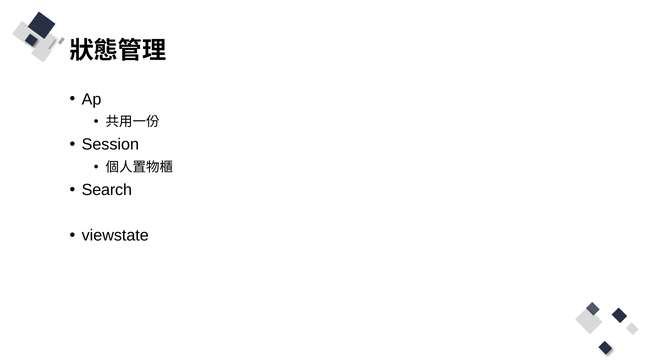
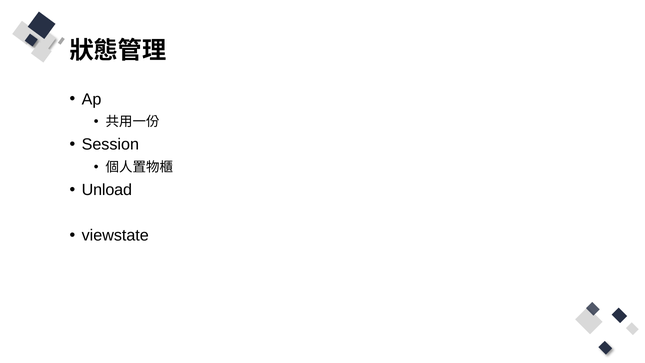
Search: Search -> Unload
